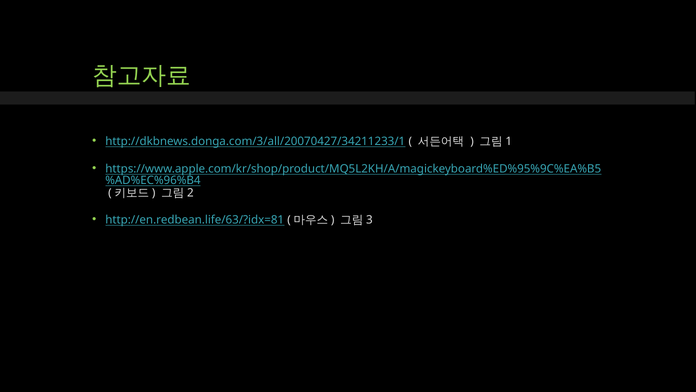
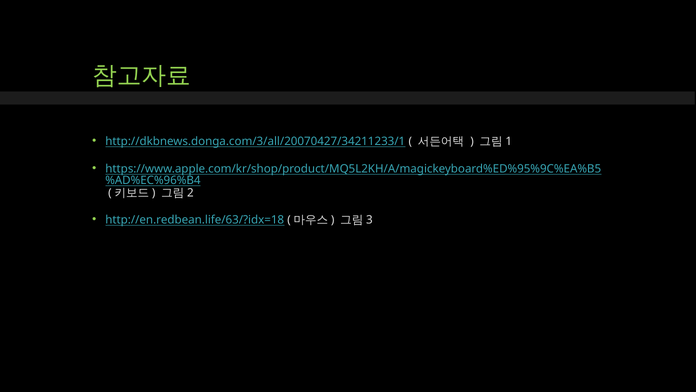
http://en.redbean.life/63/?idx=81: http://en.redbean.life/63/?idx=81 -> http://en.redbean.life/63/?idx=18
